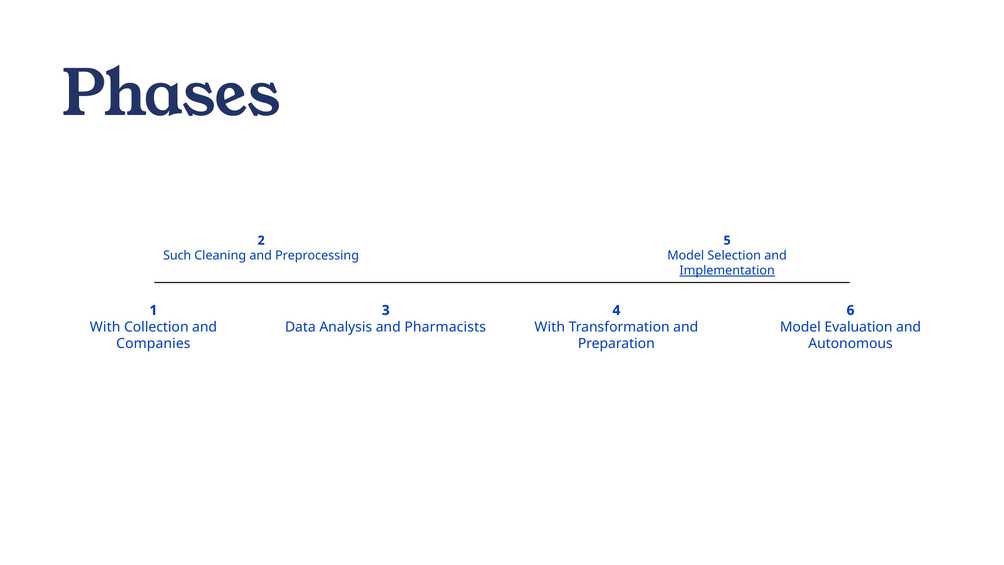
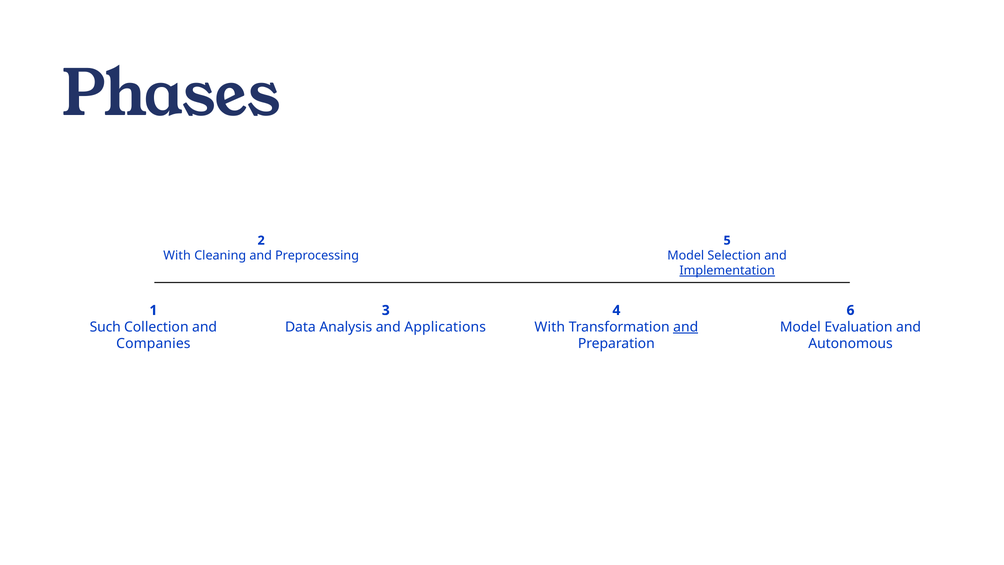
Such at (177, 256): Such -> With
With at (105, 327): With -> Such
Pharmacists: Pharmacists -> Applications
and at (686, 327) underline: none -> present
